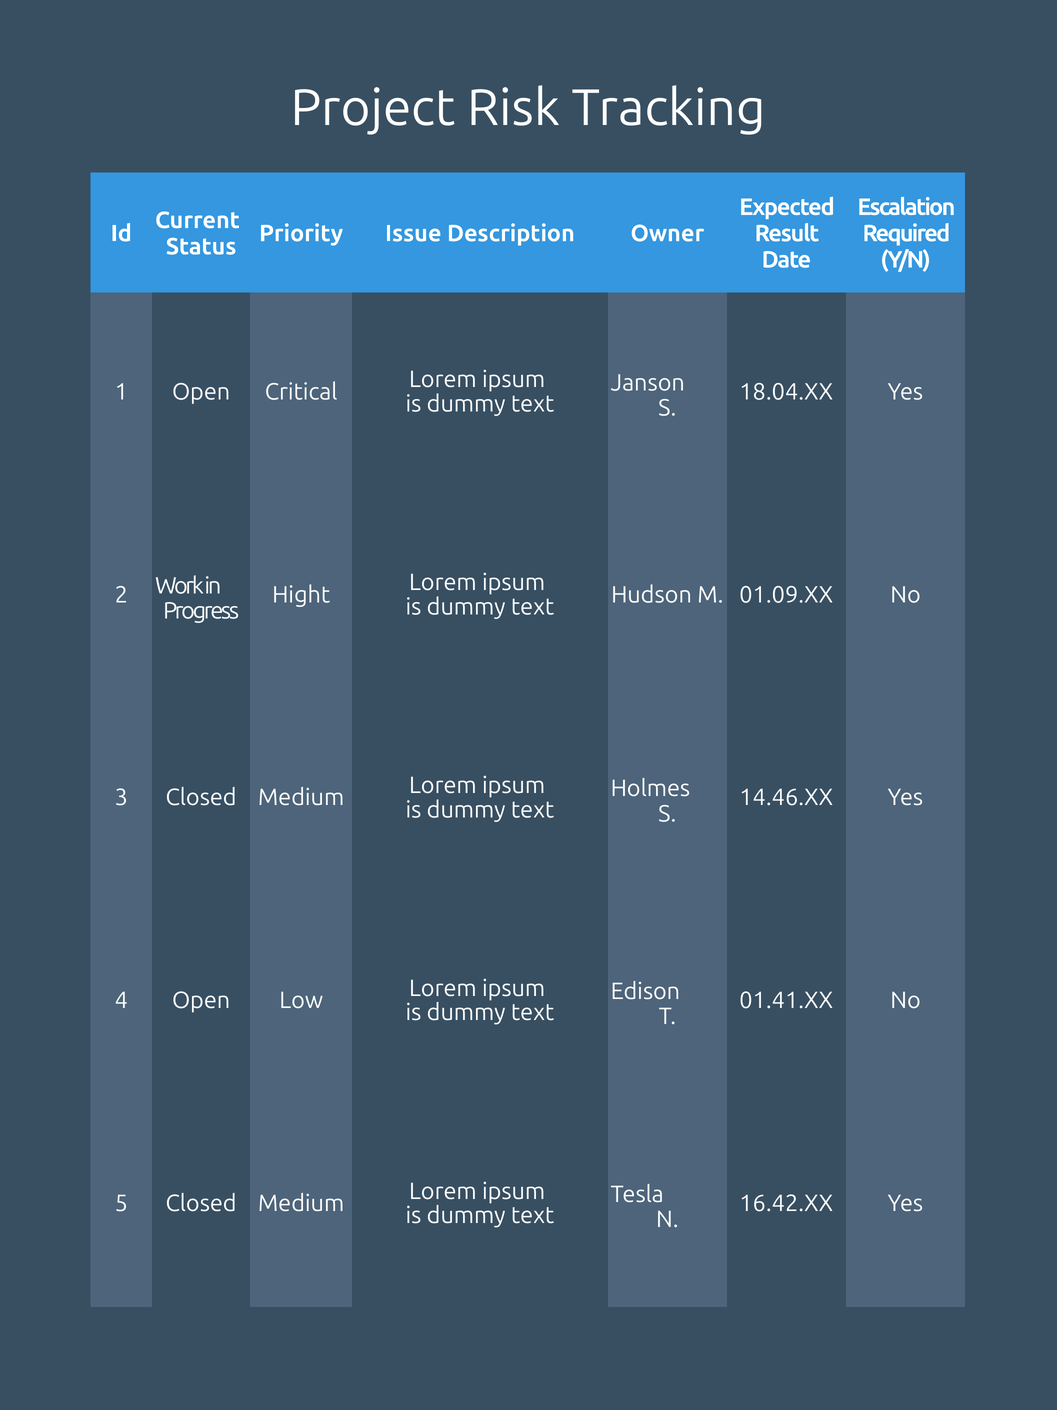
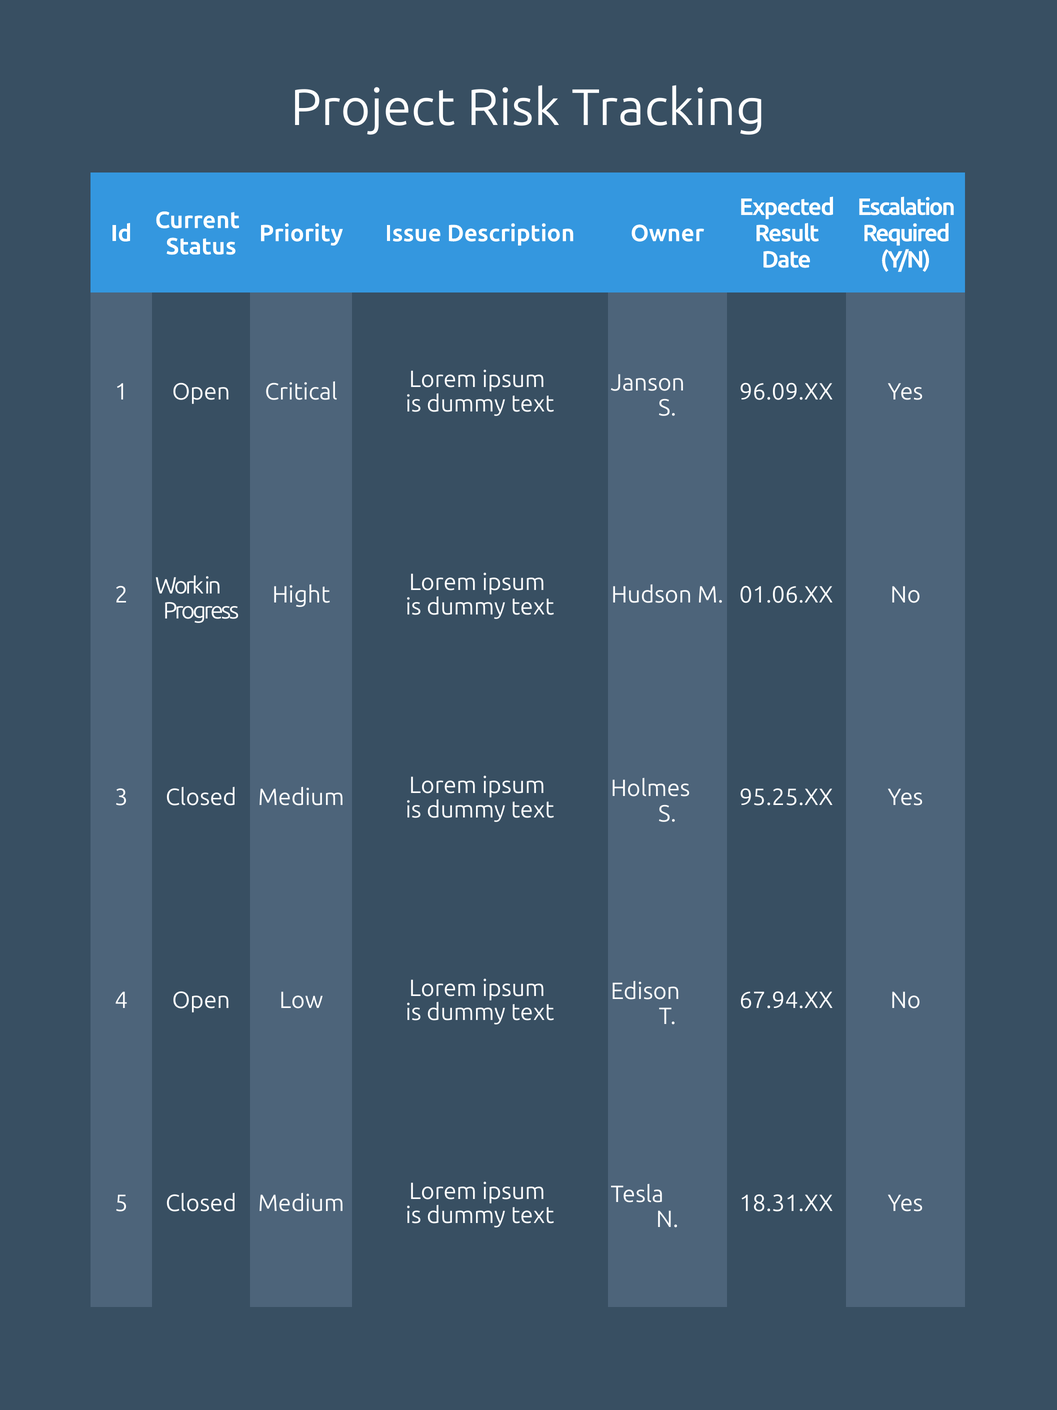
18.04.XX: 18.04.XX -> 96.09.XX
01.09.XX: 01.09.XX -> 01.06.XX
14.46.XX: 14.46.XX -> 95.25.XX
01.41.XX: 01.41.XX -> 67.94.XX
16.42.XX: 16.42.XX -> 18.31.XX
